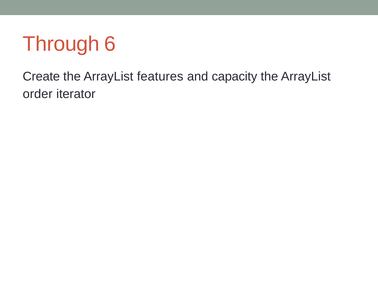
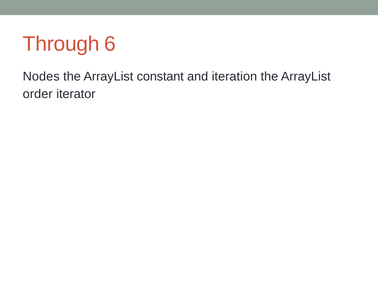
Create: Create -> Nodes
features: features -> constant
capacity: capacity -> iteration
